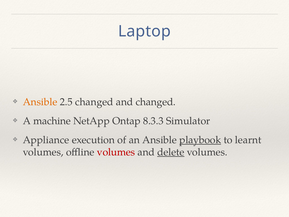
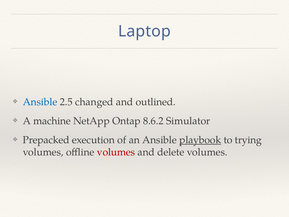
Ansible at (40, 102) colour: orange -> blue
and changed: changed -> outlined
8.3.3: 8.3.3 -> 8.6.2
Appliance: Appliance -> Prepacked
learnt: learnt -> trying
delete underline: present -> none
